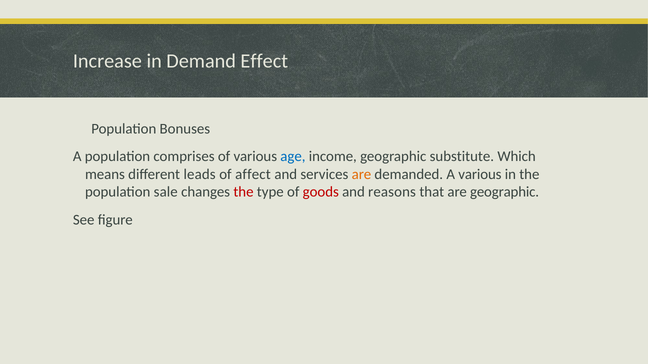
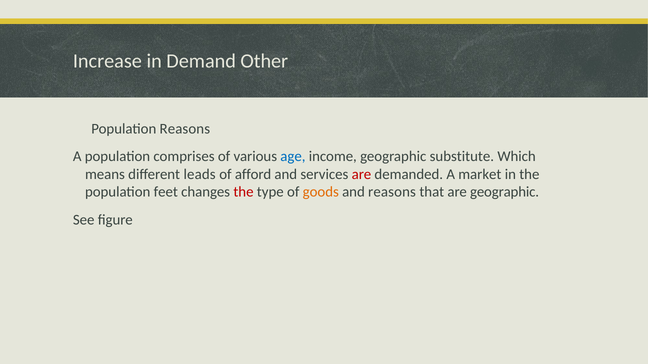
Effect: Effect -> Other
Bonuses at (185, 129): Bonuses -> Reasons
affect: affect -> afford
are at (361, 174) colour: orange -> red
A various: various -> market
sale: sale -> feet
goods colour: red -> orange
